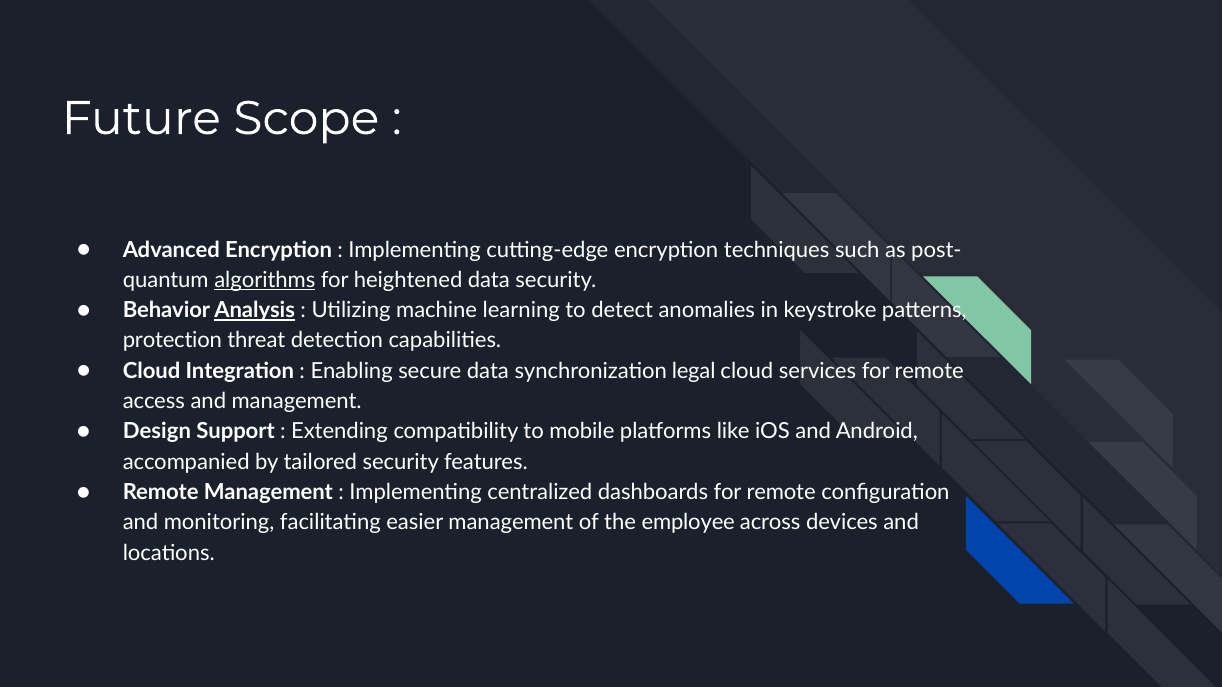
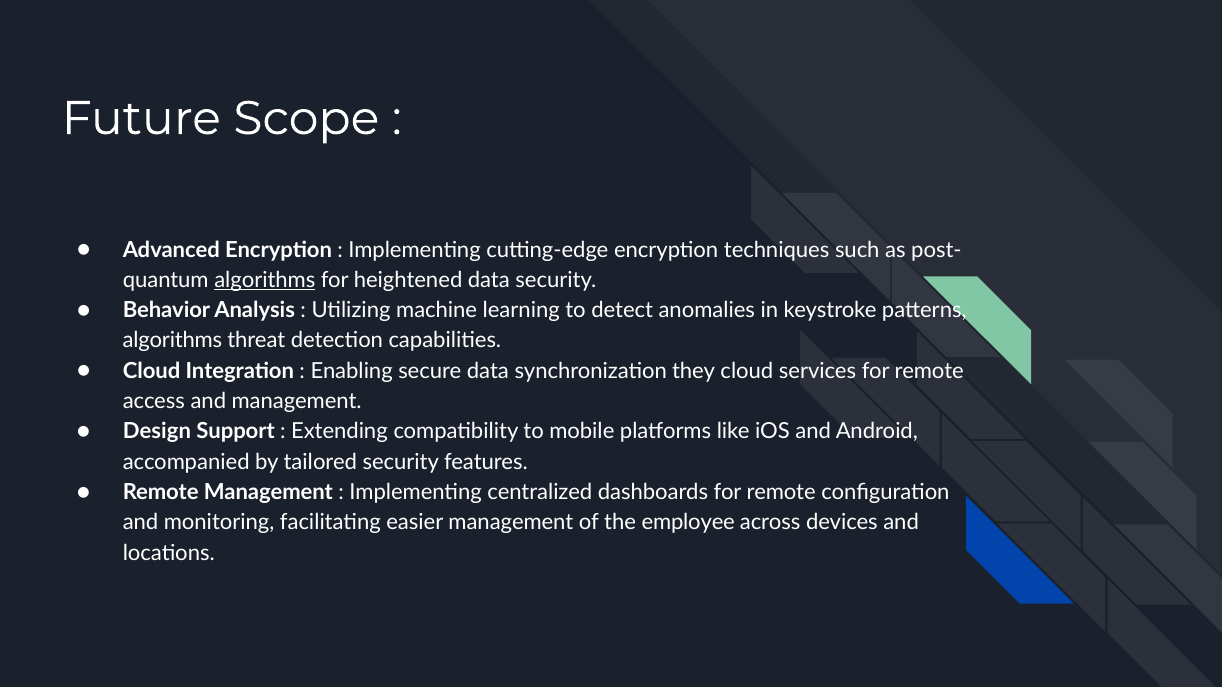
Analysis underline: present -> none
protection at (172, 341): protection -> algorithms
legal: legal -> they
